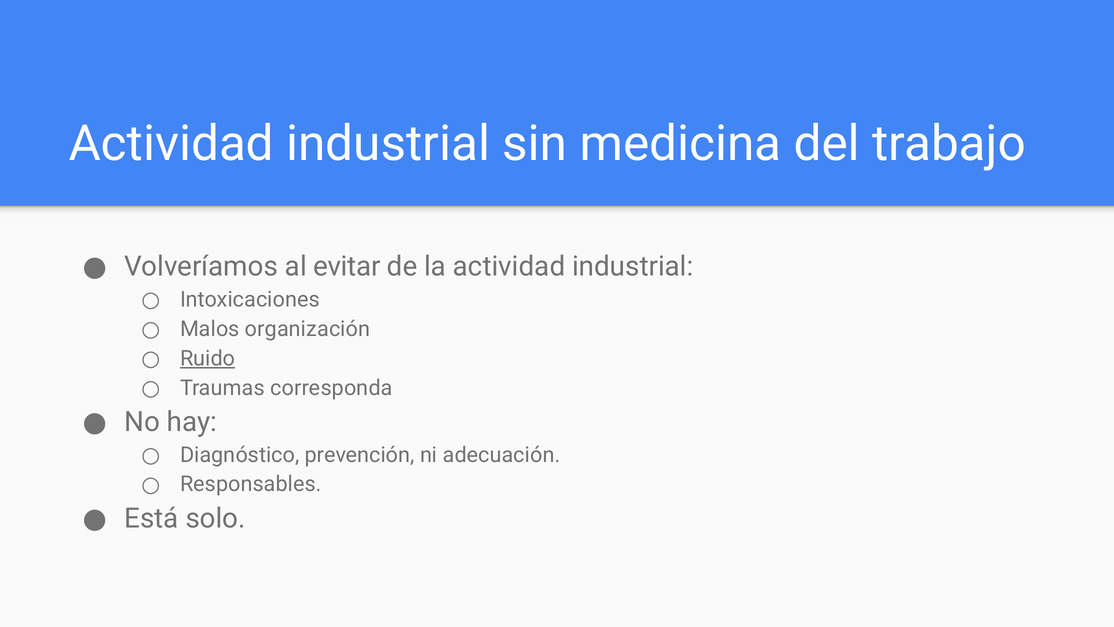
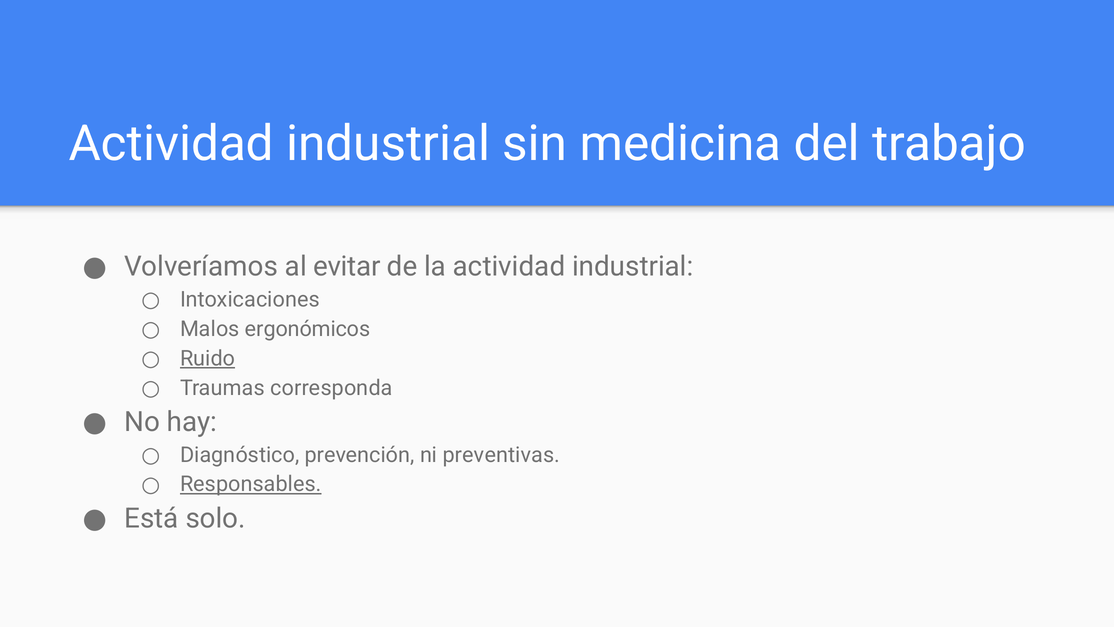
organización: organización -> ergonómicos
adecuación: adecuación -> preventivas
Responsables underline: none -> present
